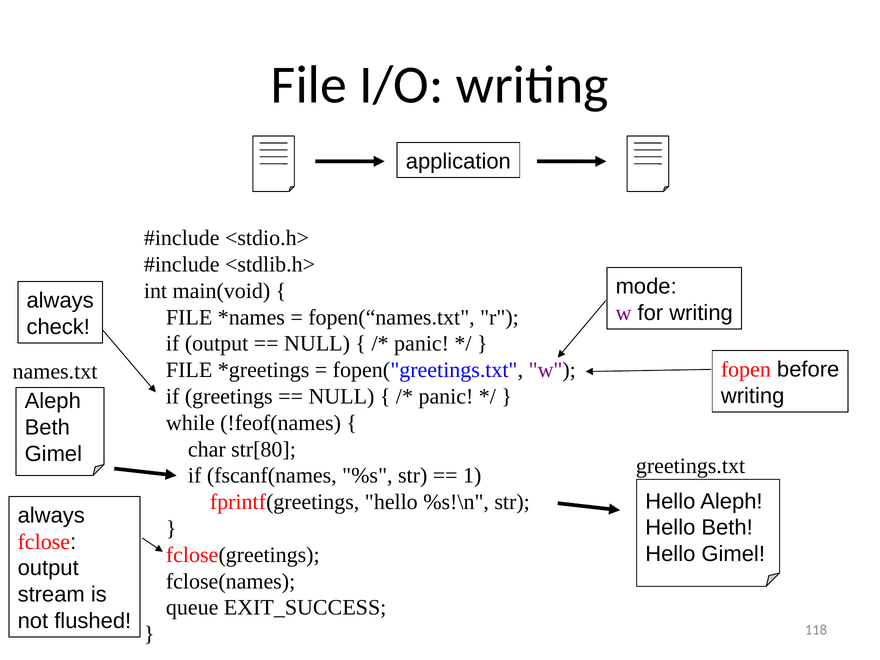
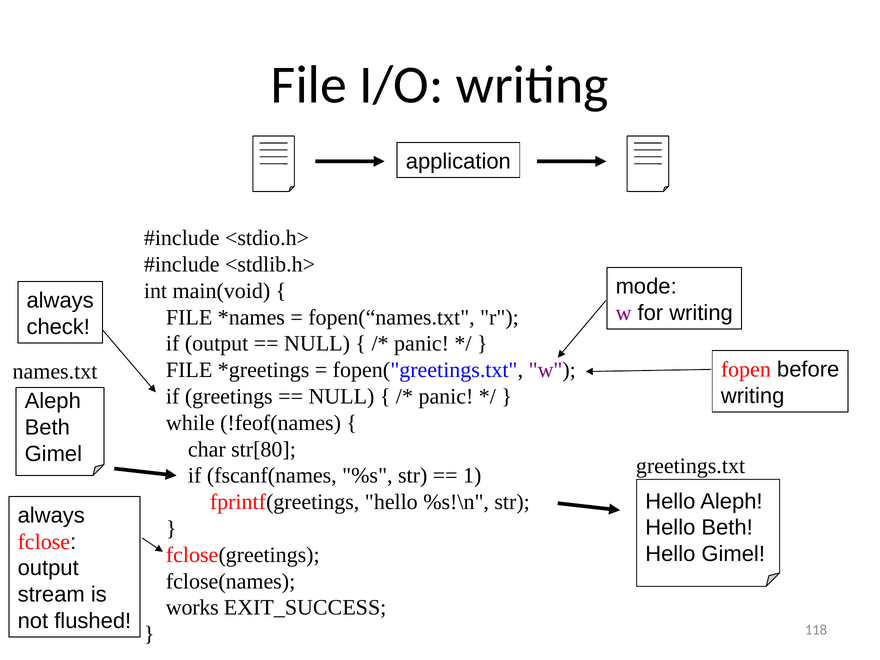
queue: queue -> works
